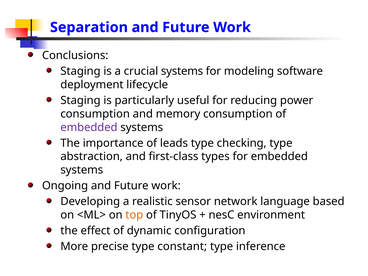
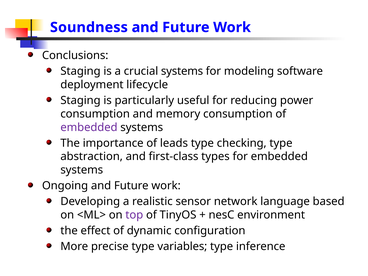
Separation: Separation -> Soundness
top colour: orange -> purple
constant: constant -> variables
